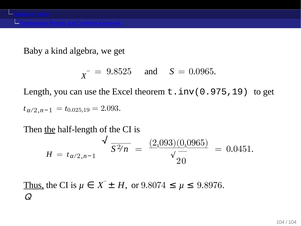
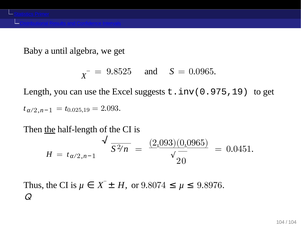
kind: kind -> until
theorem: theorem -> suggests
Thus underline: present -> none
